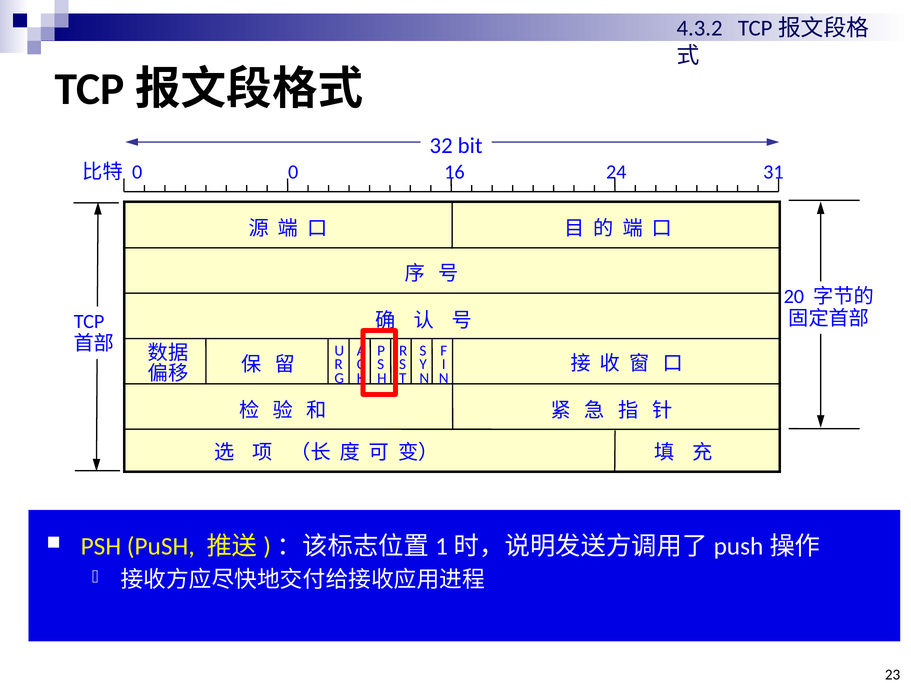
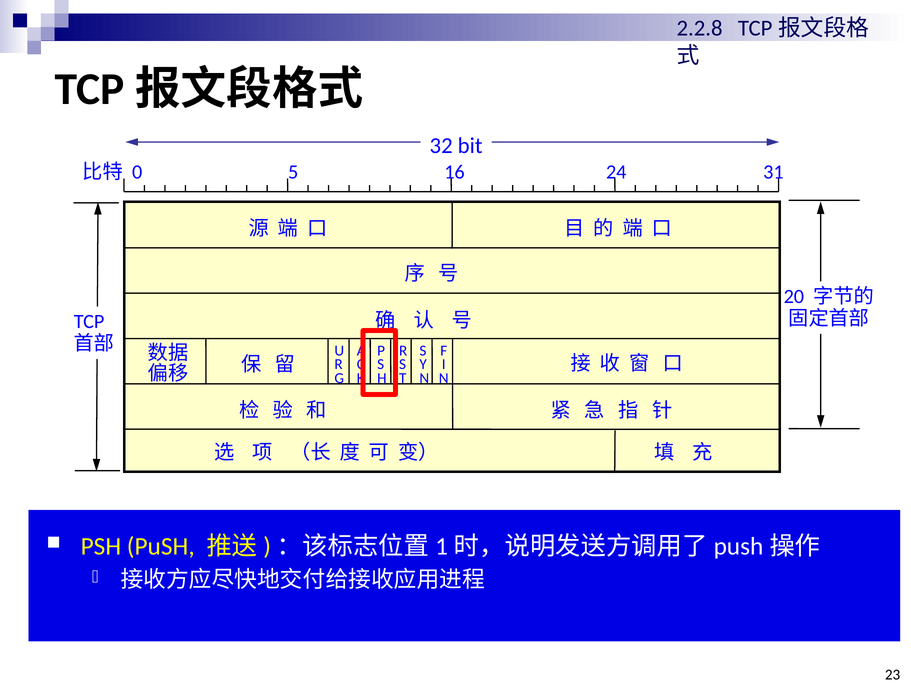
4.3.2: 4.3.2 -> 2.2.8
0 0: 0 -> 5
